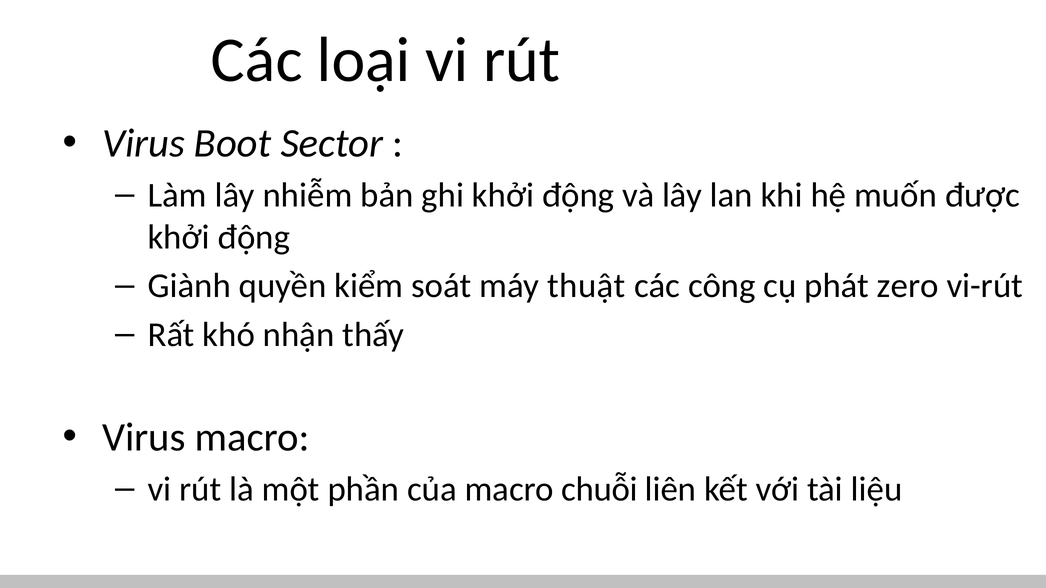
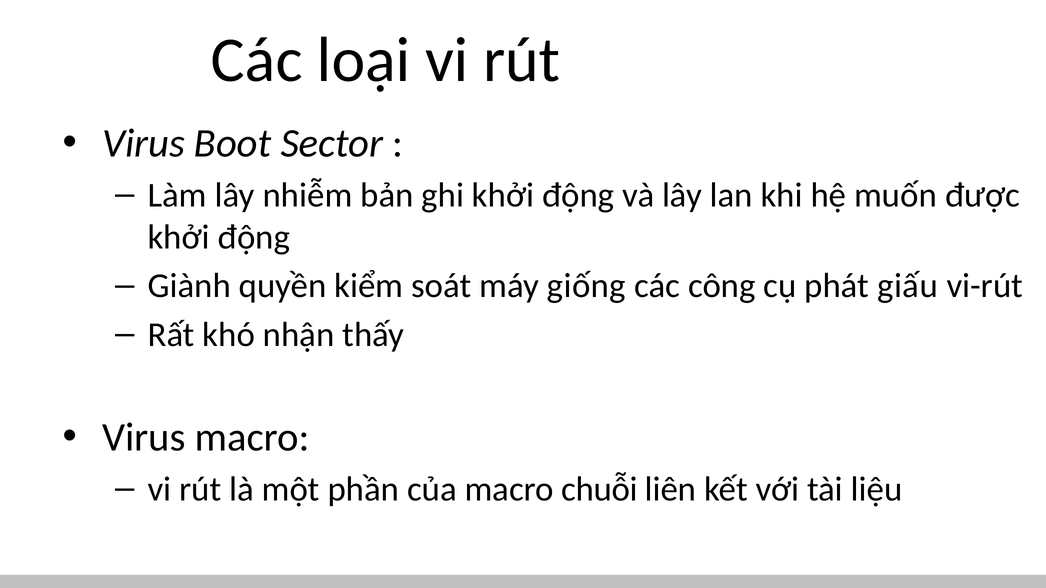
thuật: thuật -> giống
zero: zero -> giấu
